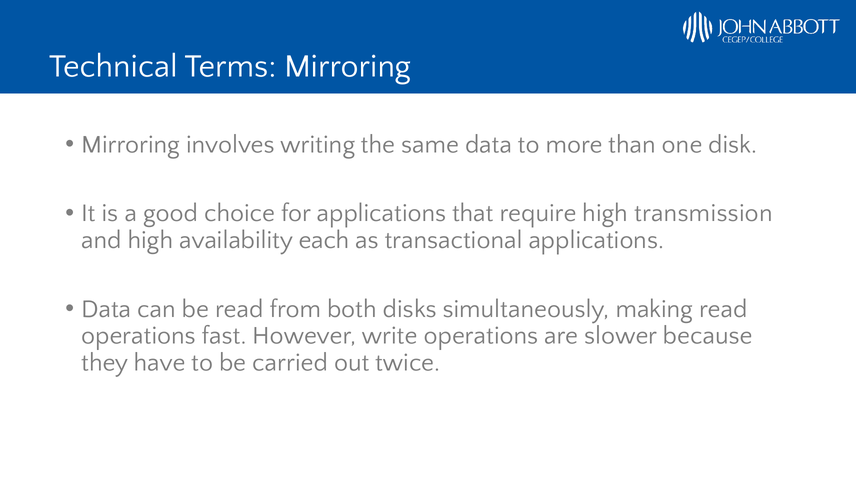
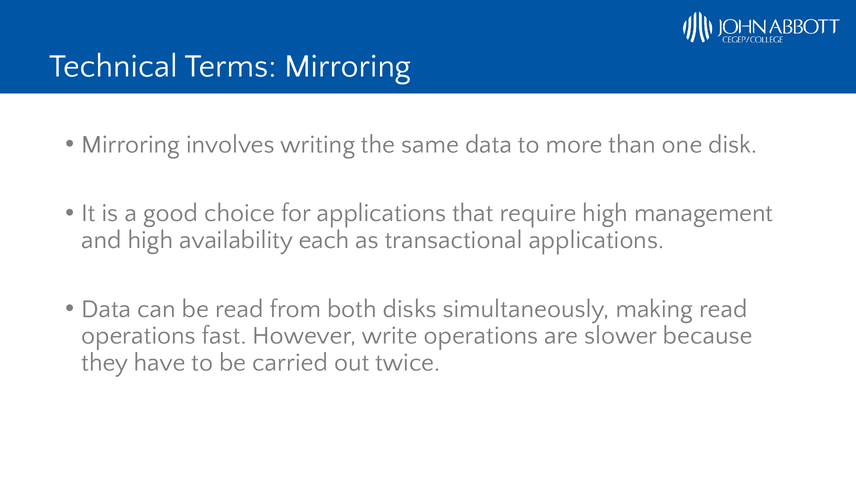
transmission: transmission -> management
